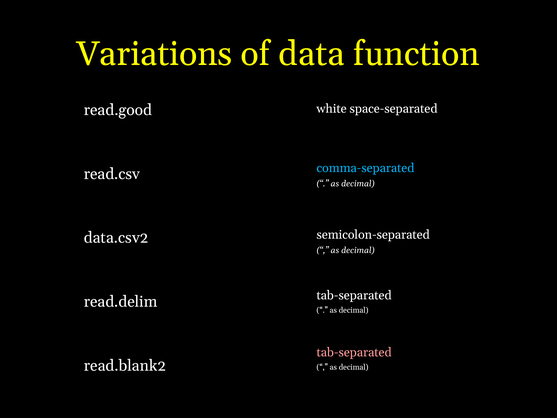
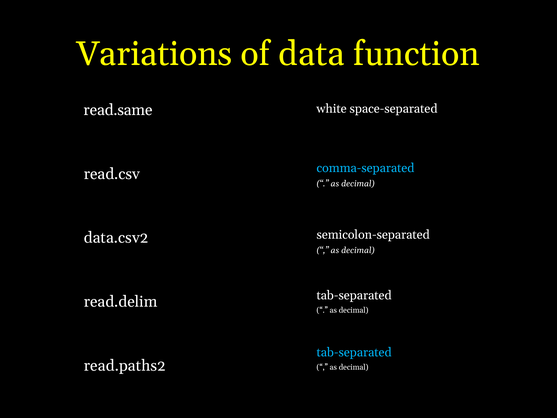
read.good: read.good -> read.same
tab-separated at (354, 352) colour: pink -> light blue
read.blank2: read.blank2 -> read.paths2
